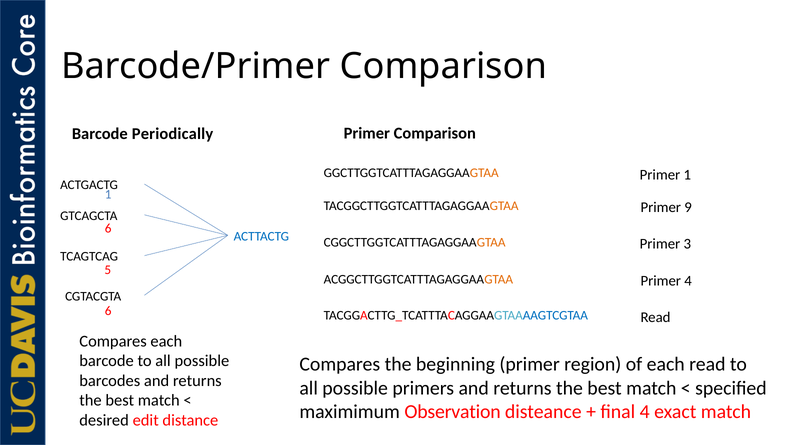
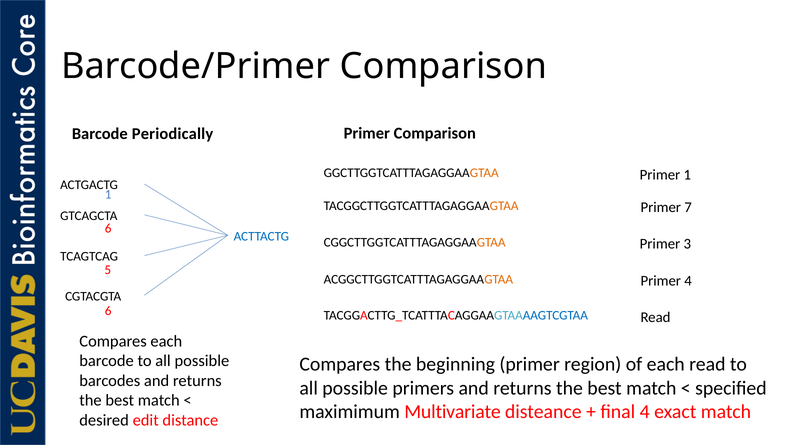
9: 9 -> 7
Observation: Observation -> Multivariate
